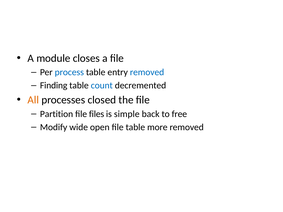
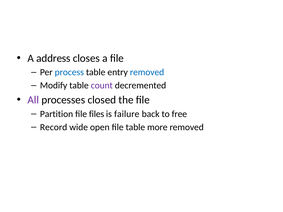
module: module -> address
Finding: Finding -> Modify
count colour: blue -> purple
All colour: orange -> purple
simple: simple -> failure
Modify: Modify -> Record
